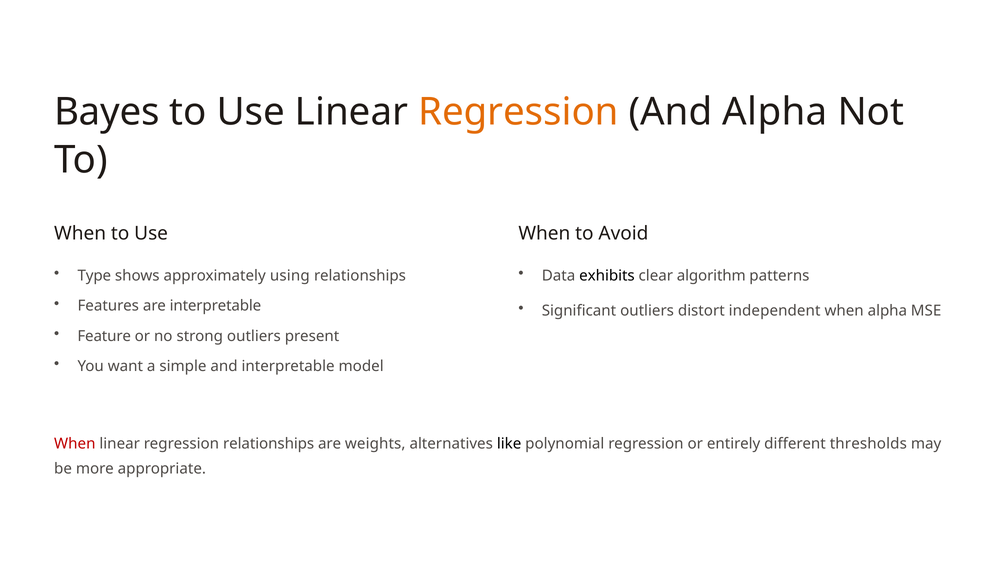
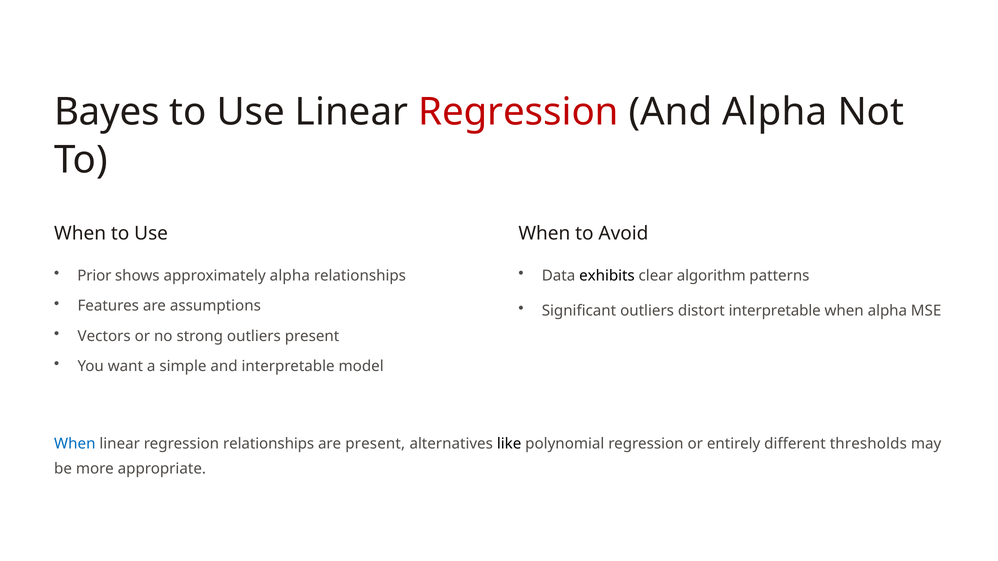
Regression at (518, 112) colour: orange -> red
Type: Type -> Prior
approximately using: using -> alpha
are interpretable: interpretable -> assumptions
distort independent: independent -> interpretable
Feature: Feature -> Vectors
When at (75, 444) colour: red -> blue
are weights: weights -> present
